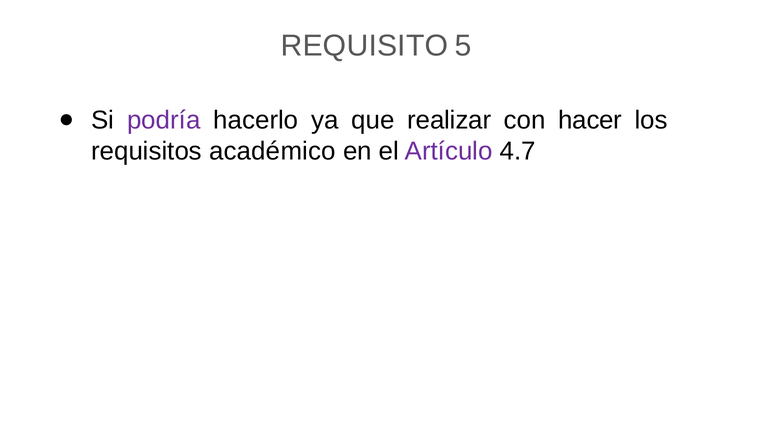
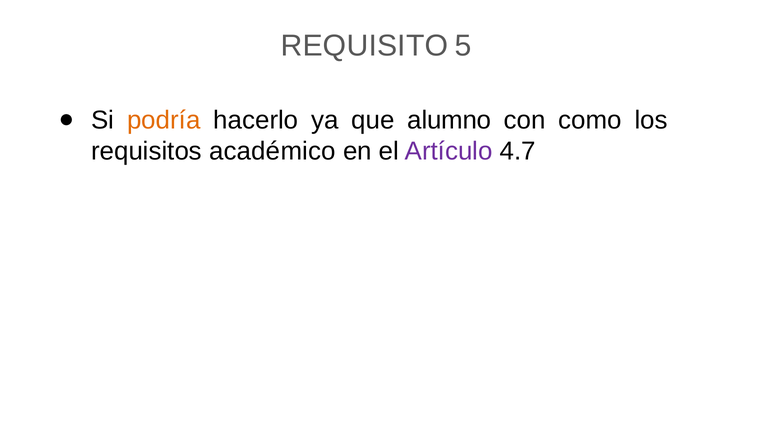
podría colour: purple -> orange
realizar: realizar -> alumno
hacer: hacer -> como
